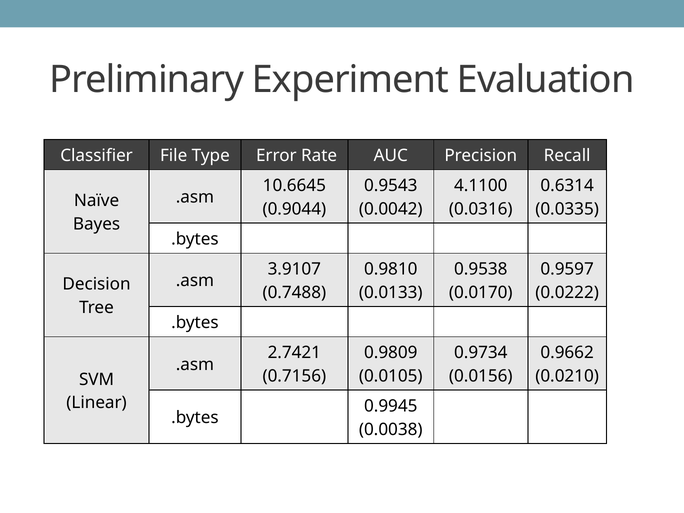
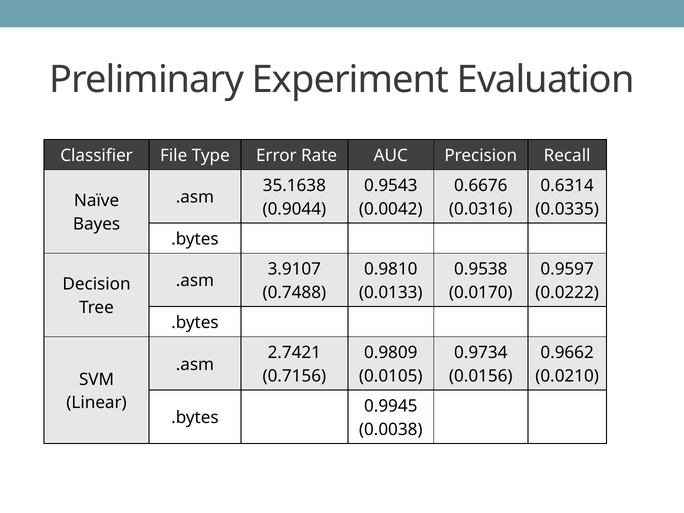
10.6645: 10.6645 -> 35.1638
4.1100: 4.1100 -> 0.6676
